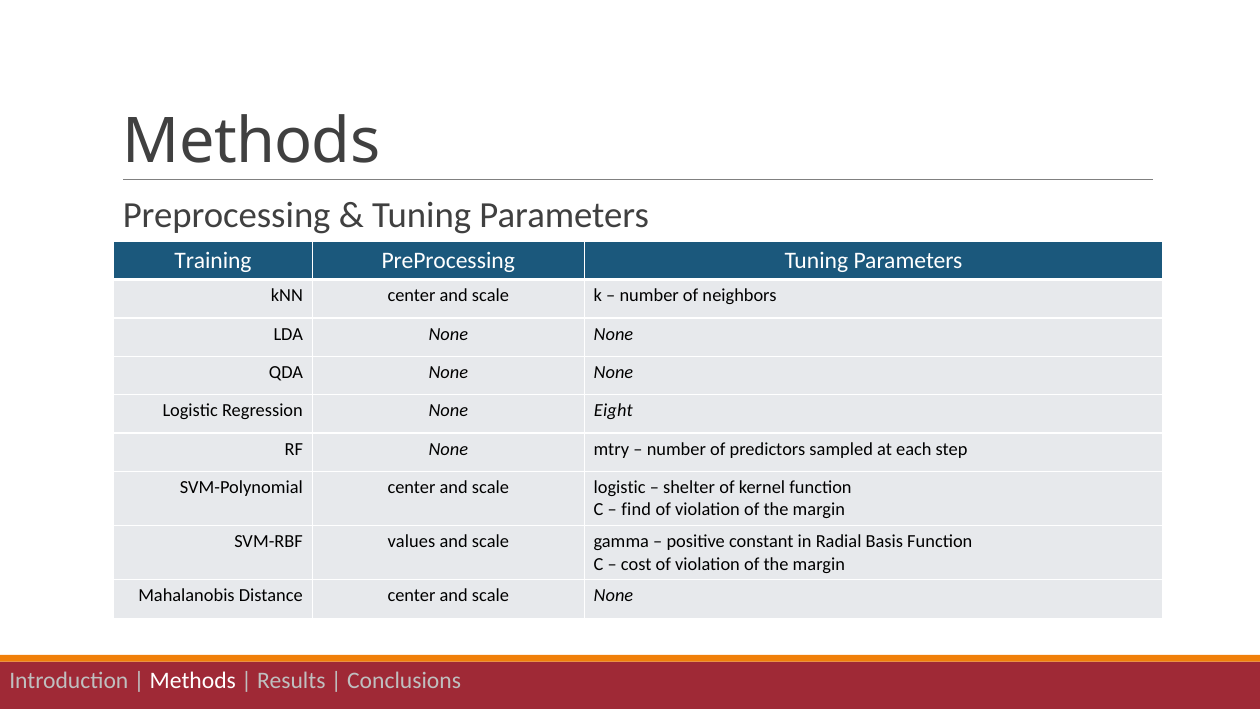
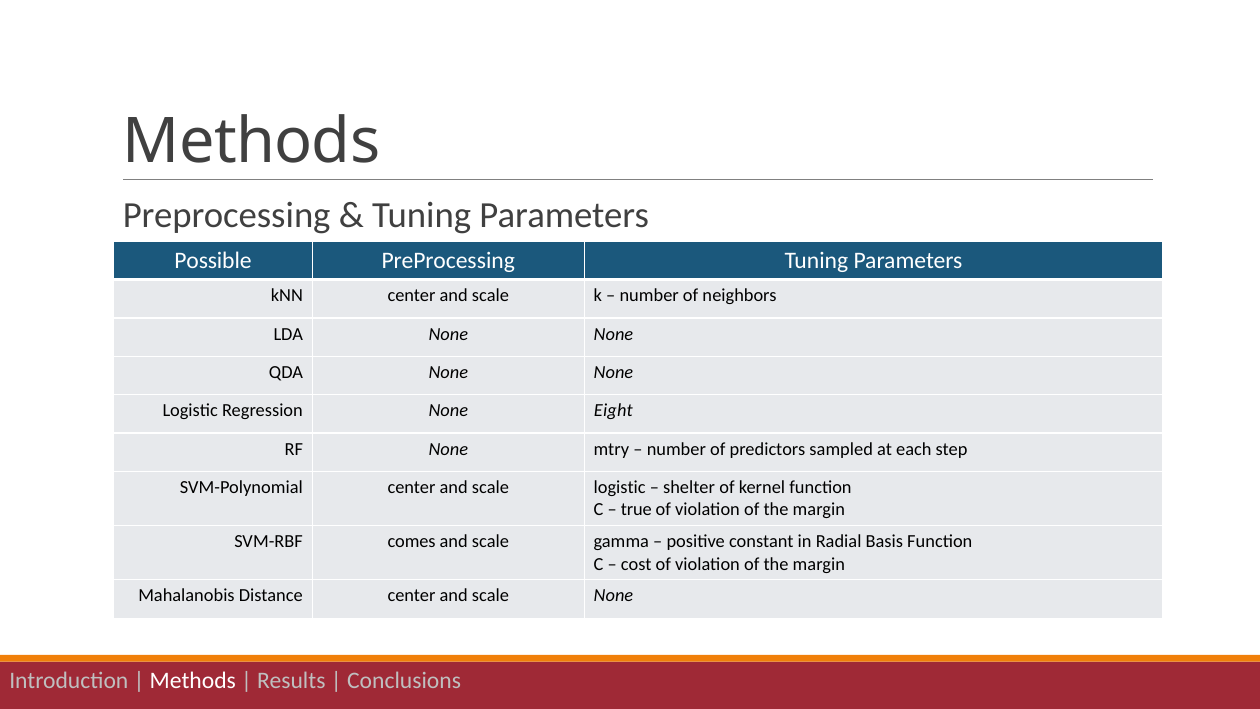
Training: Training -> Possible
find: find -> true
values: values -> comes
